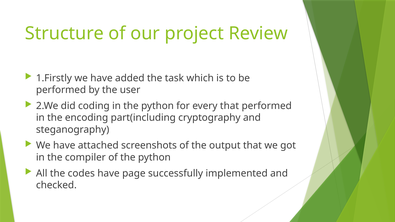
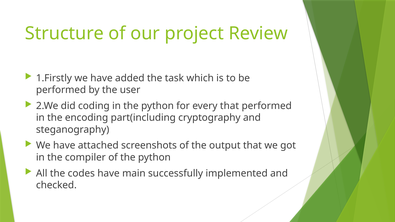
page: page -> main
